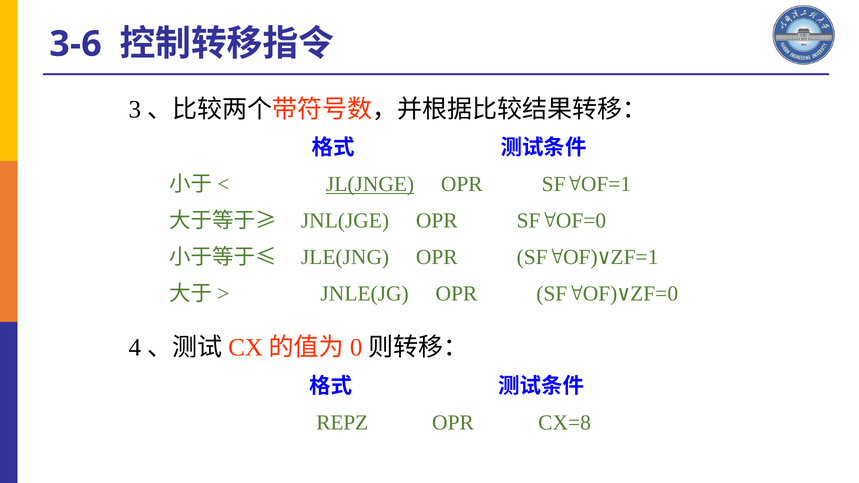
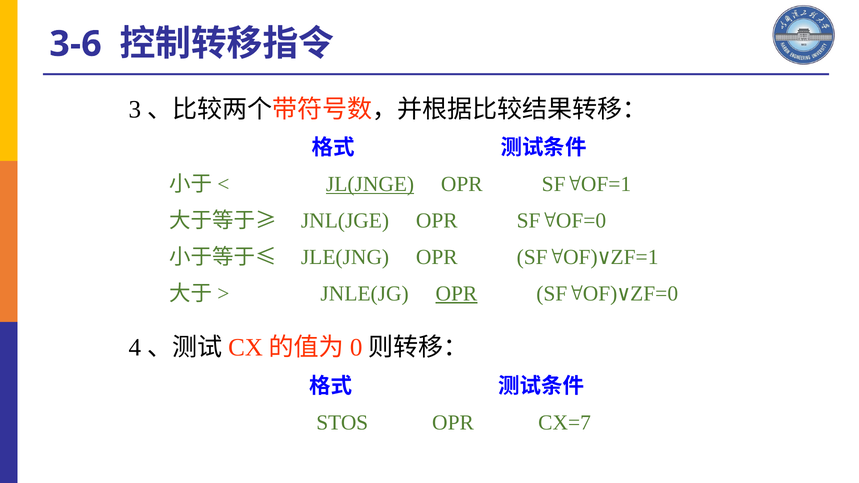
OPR at (456, 294) underline: none -> present
REPZ: REPZ -> STOS
CX=8: CX=8 -> CX=7
